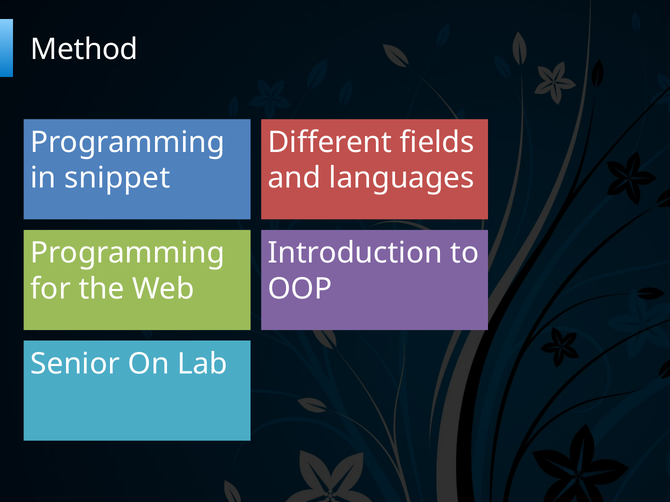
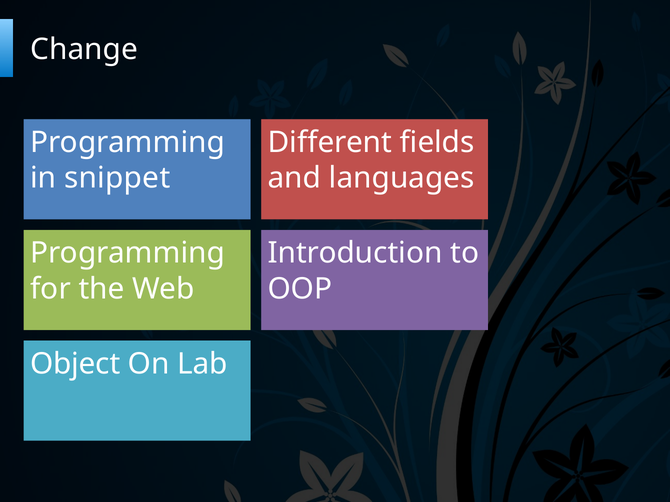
Method: Method -> Change
Senior: Senior -> Object
